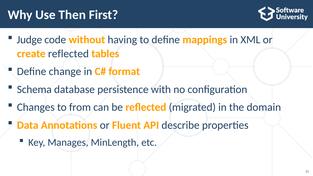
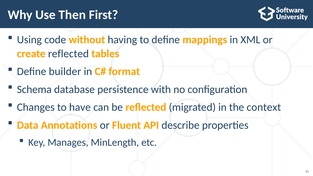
Judge: Judge -> Using
change: change -> builder
from: from -> have
domain: domain -> context
